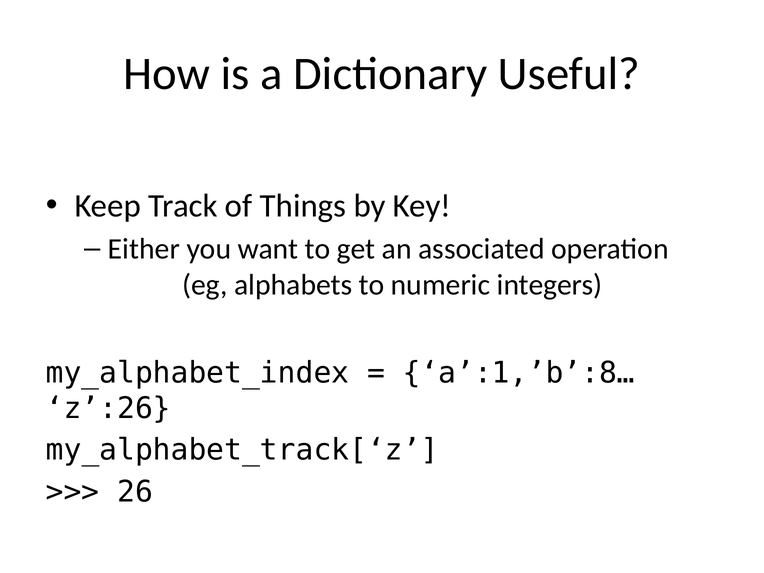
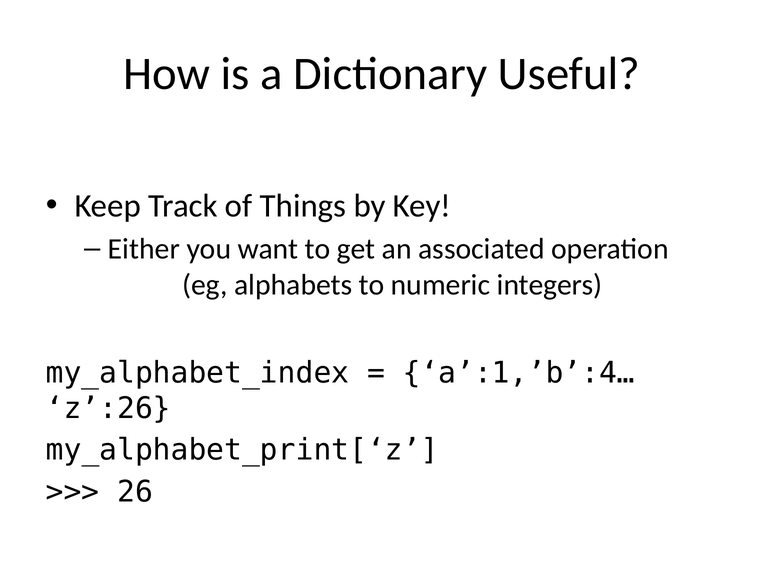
a’:1,’b’:8…: a’:1,’b’:8… -> a’:1,’b’:4…
my_alphabet_track[‘z: my_alphabet_track[‘z -> my_alphabet_print[‘z
